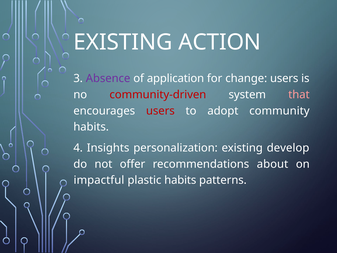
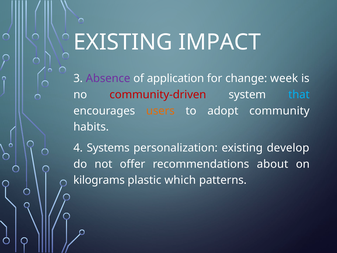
ACTION: ACTION -> IMPACT
change users: users -> week
that colour: pink -> light blue
users at (160, 111) colour: red -> orange
Insights: Insights -> Systems
impactful: impactful -> kilograms
plastic habits: habits -> which
